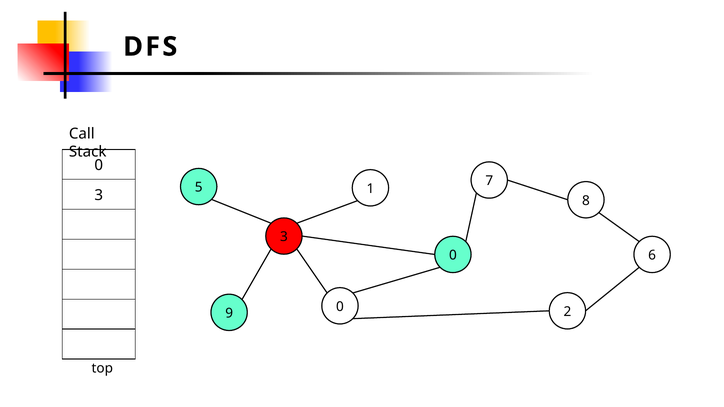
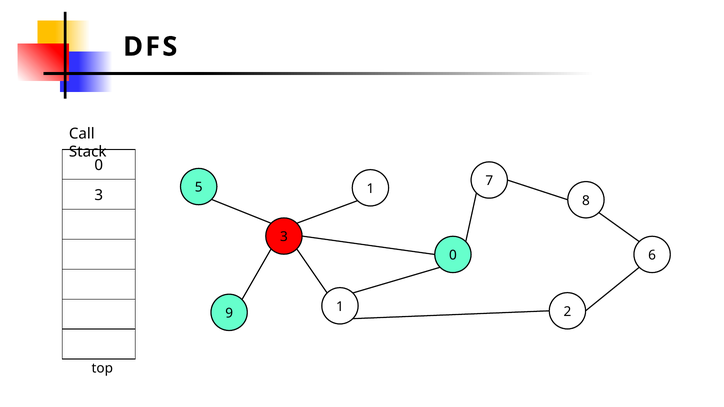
9 0: 0 -> 1
